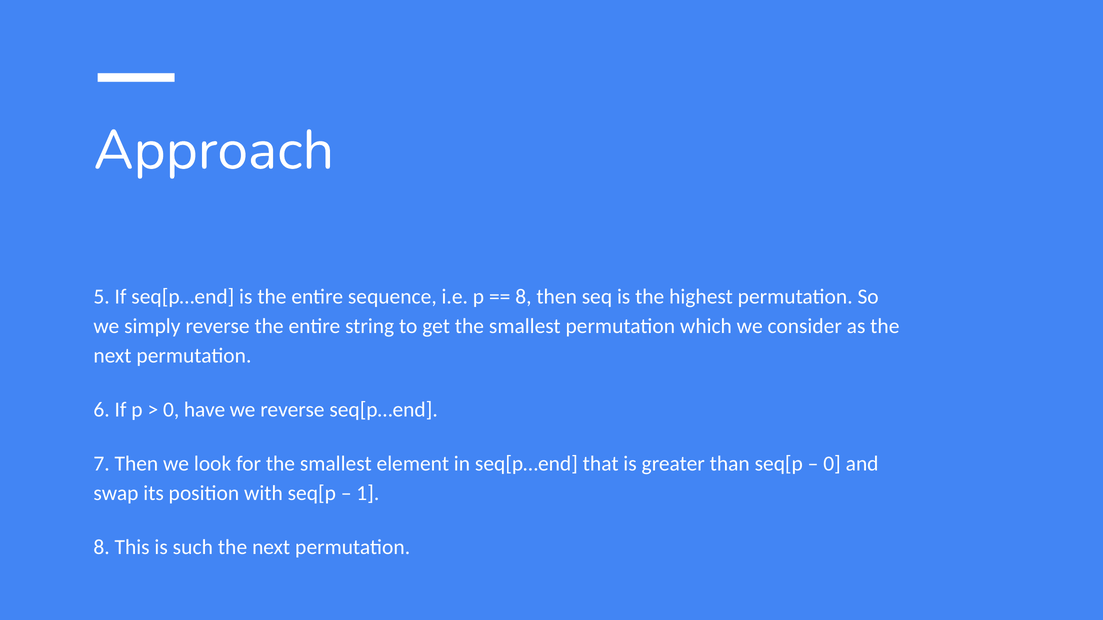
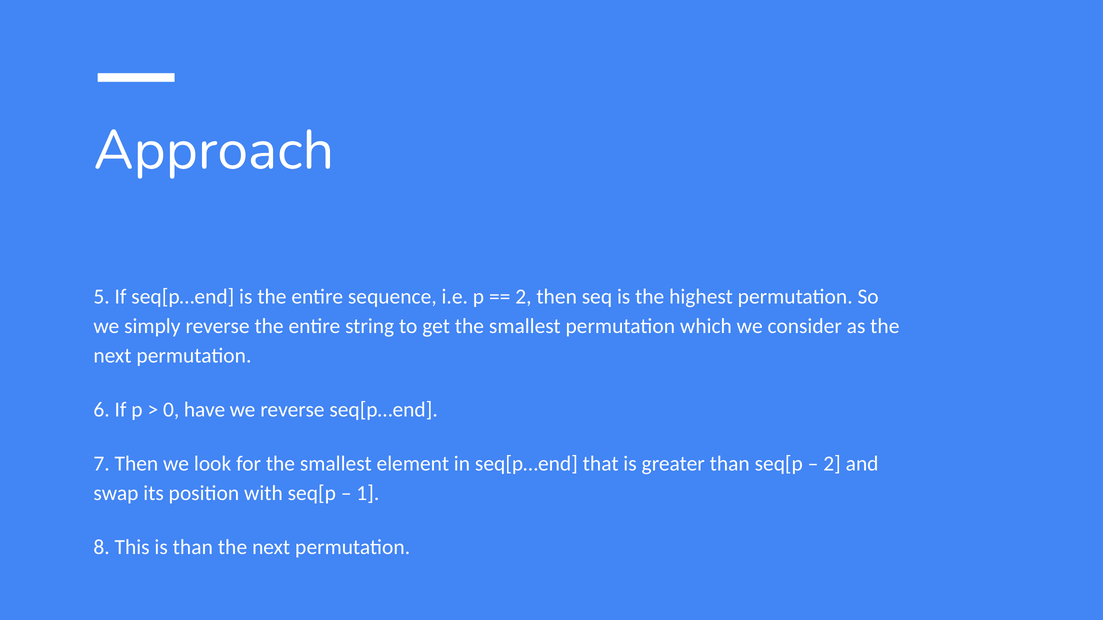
8 at (523, 297): 8 -> 2
0 at (832, 464): 0 -> 2
is such: such -> than
